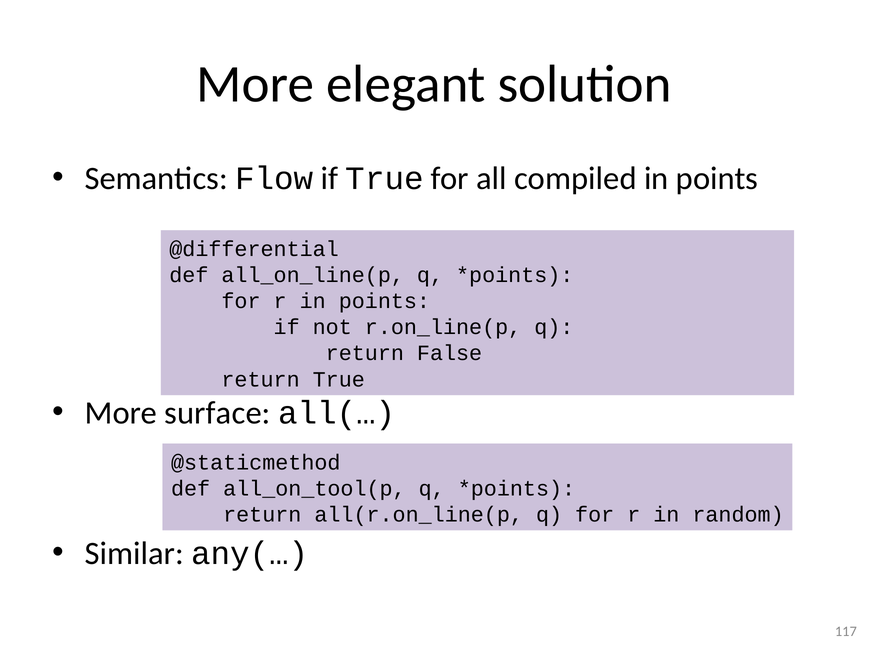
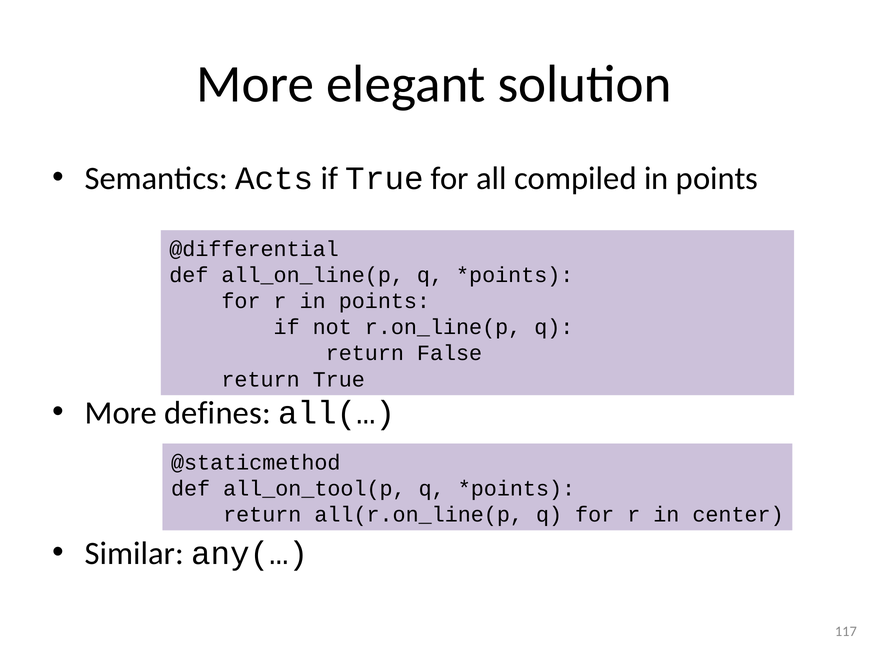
Flow: Flow -> Acts
surface: surface -> defines
random: random -> center
